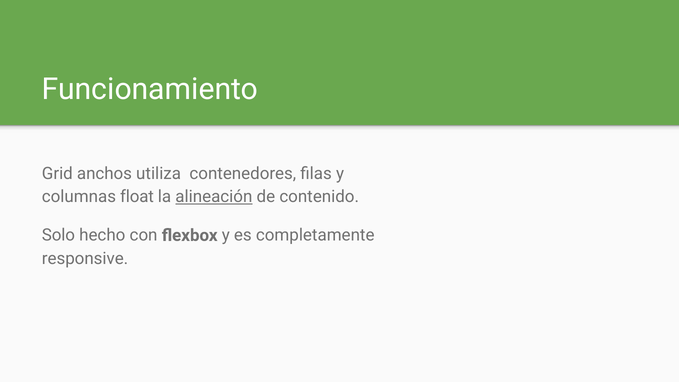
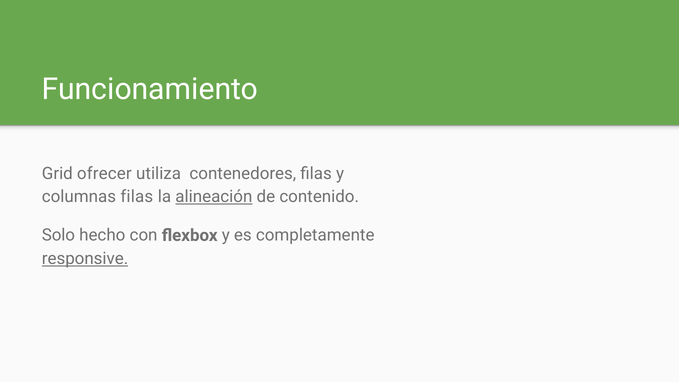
anchos: anchos -> ofrecer
columnas float: float -> filas
responsive underline: none -> present
